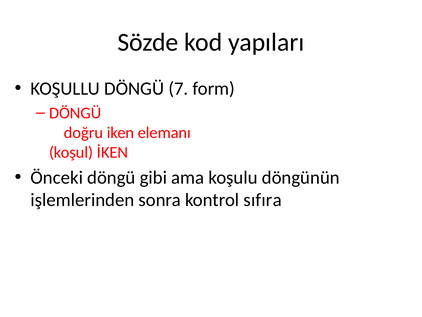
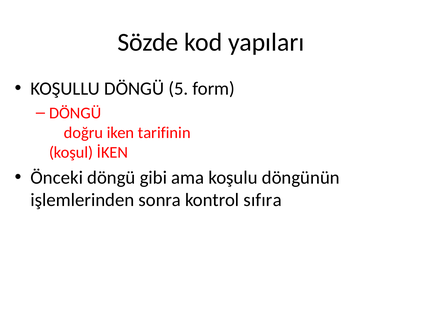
7: 7 -> 5
elemanı: elemanı -> tarifinin
